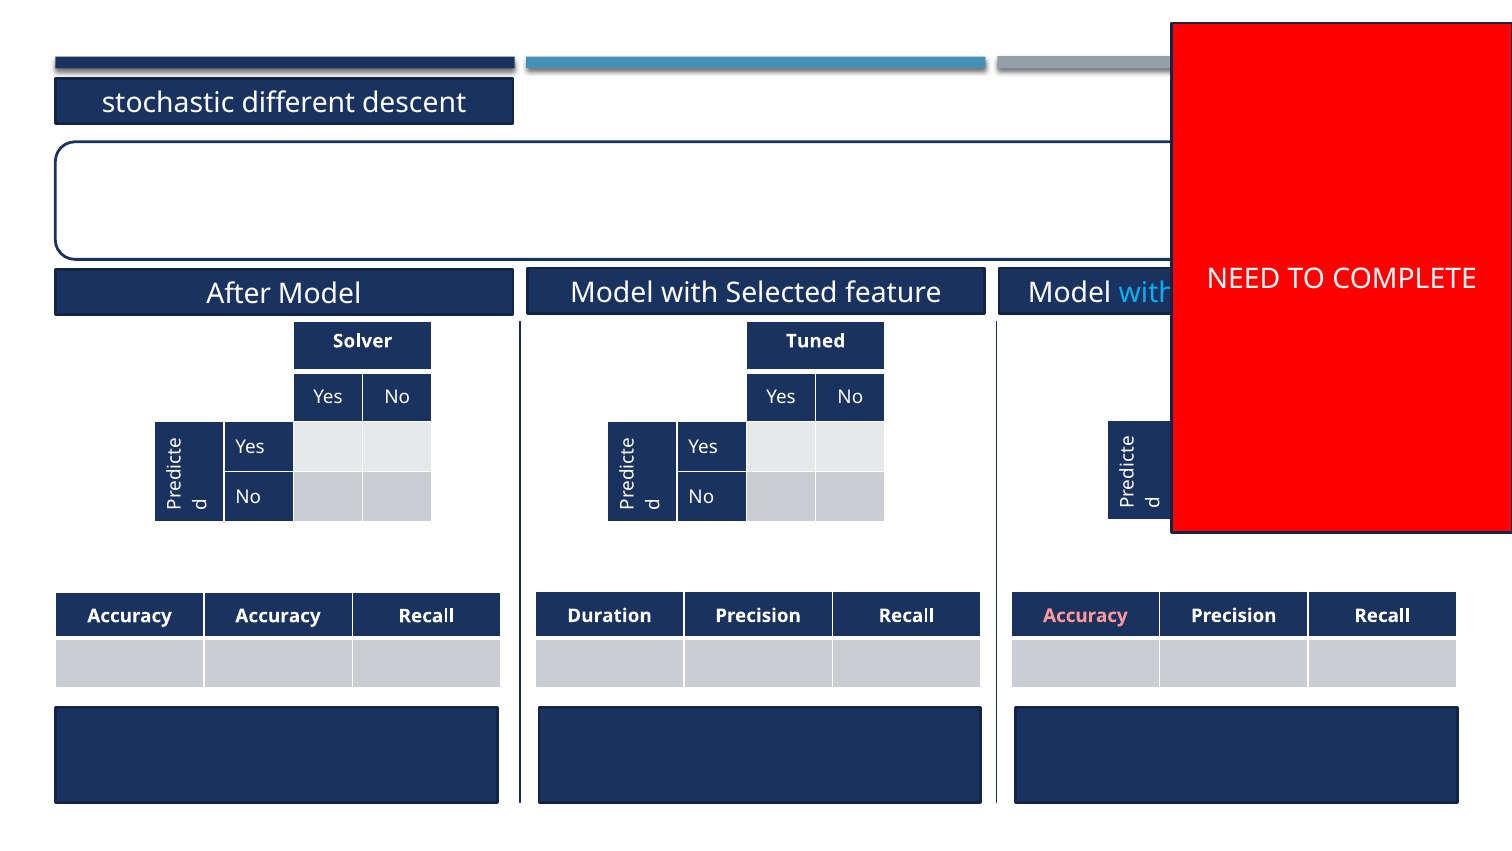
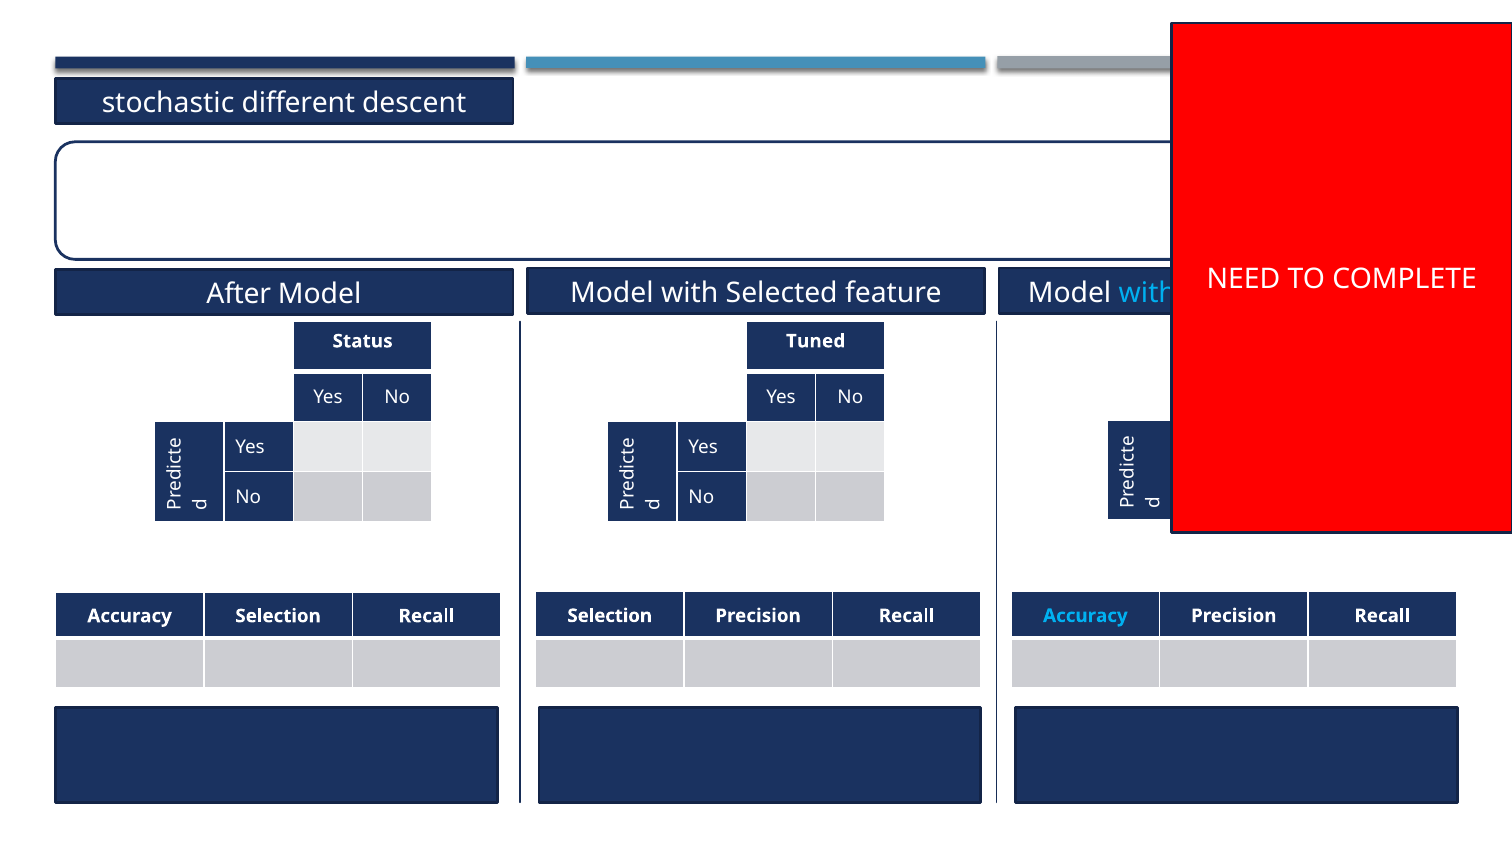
Solver: Solver -> Status
Accuracy Accuracy: Accuracy -> Selection
Recall Duration: Duration -> Selection
Accuracy at (1085, 615) colour: pink -> light blue
